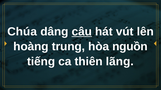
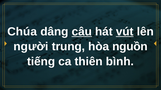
vút underline: none -> present
hoàng: hoàng -> người
lãng: lãng -> bình
